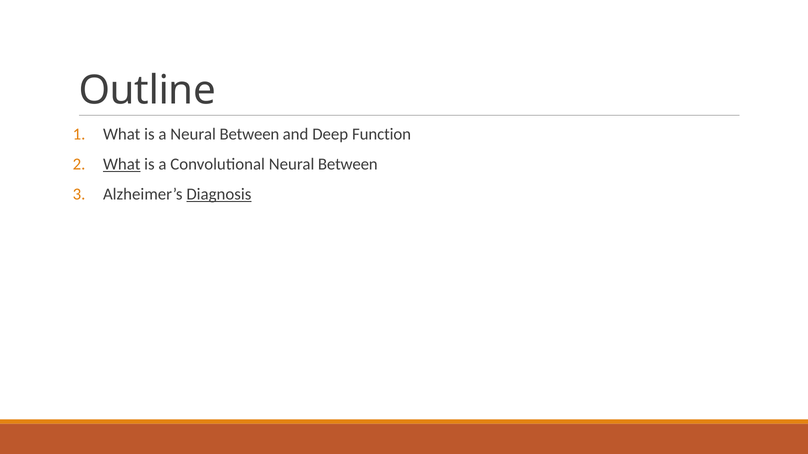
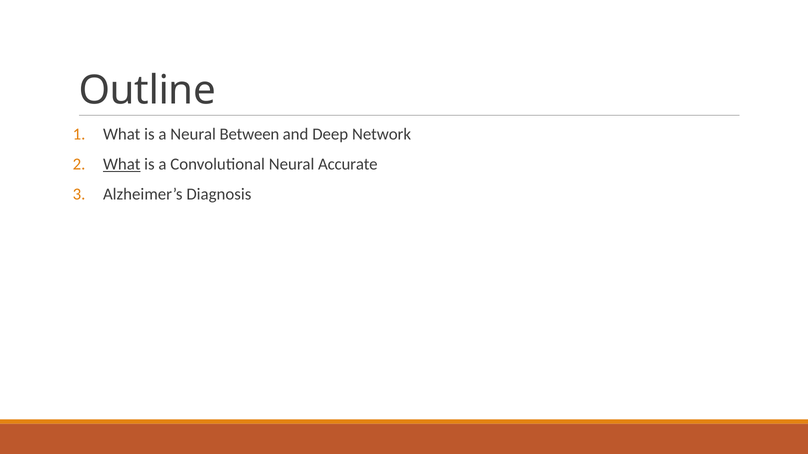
Function: Function -> Network
Convolutional Neural Between: Between -> Accurate
Diagnosis underline: present -> none
